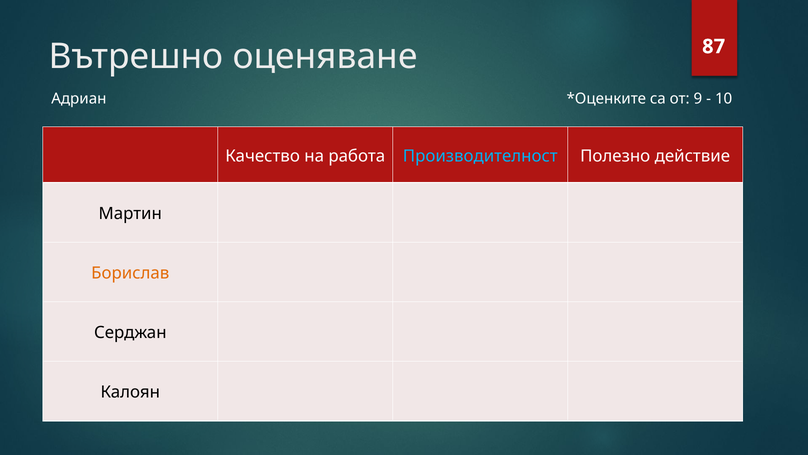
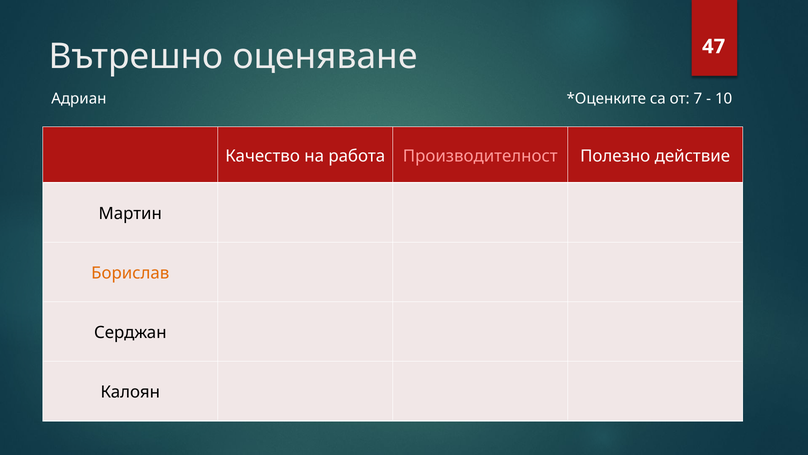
87: 87 -> 47
9: 9 -> 7
Производителност colour: light blue -> pink
